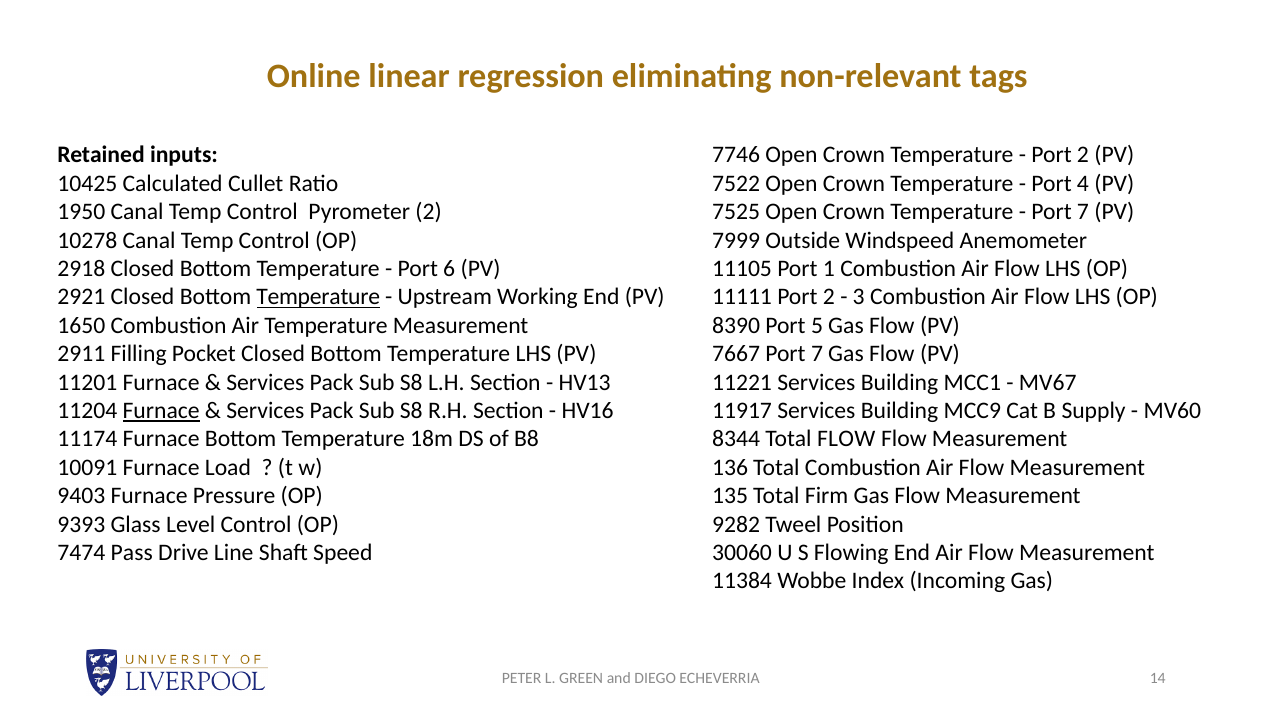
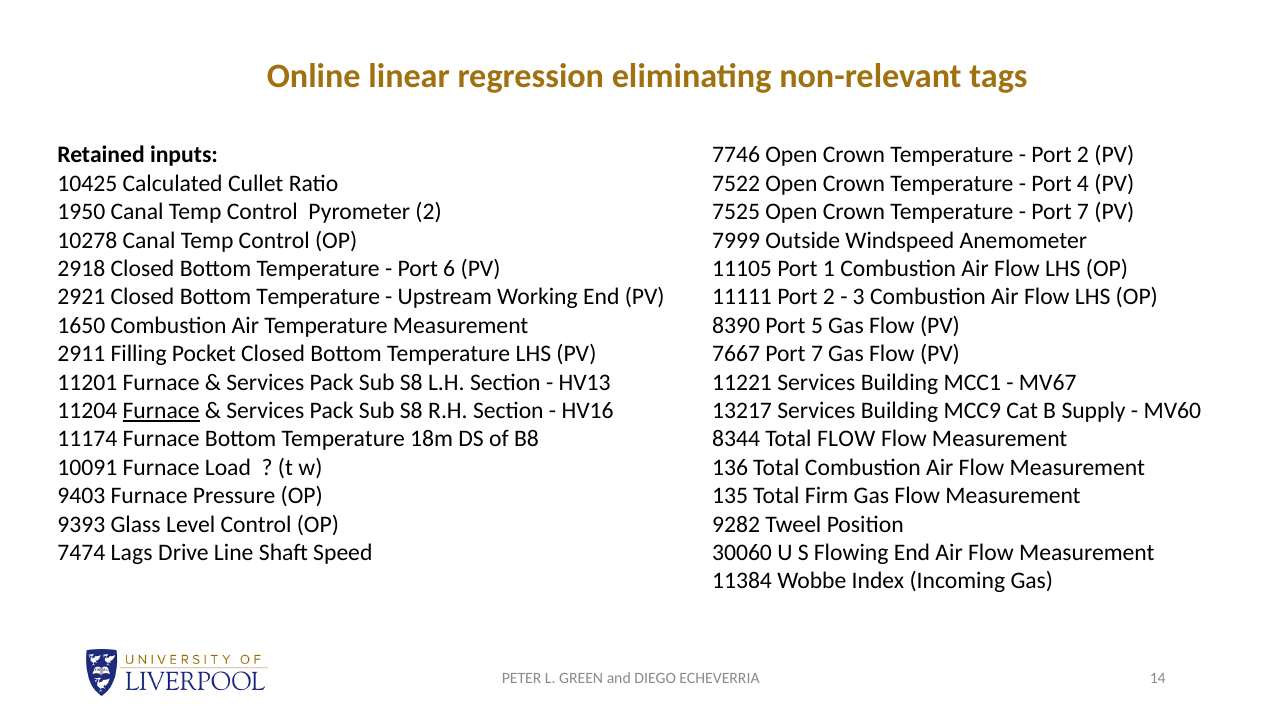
Temperature at (318, 297) underline: present -> none
11917: 11917 -> 13217
Pass: Pass -> Lags
